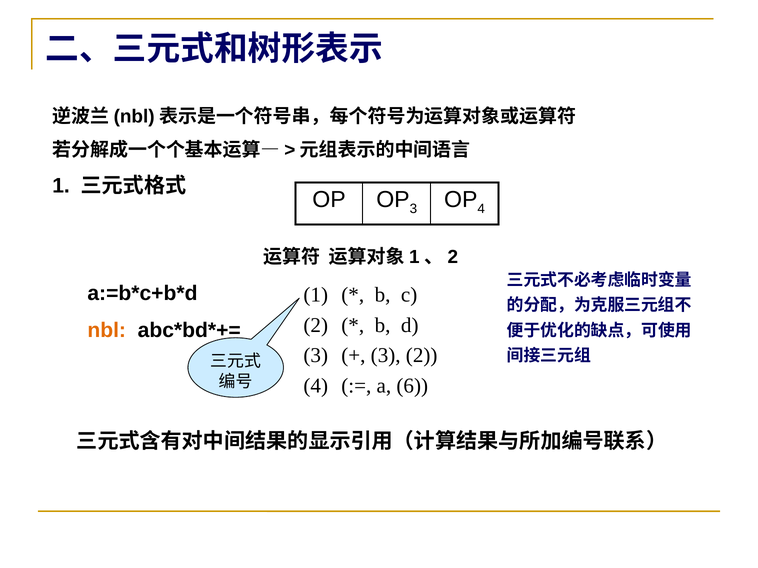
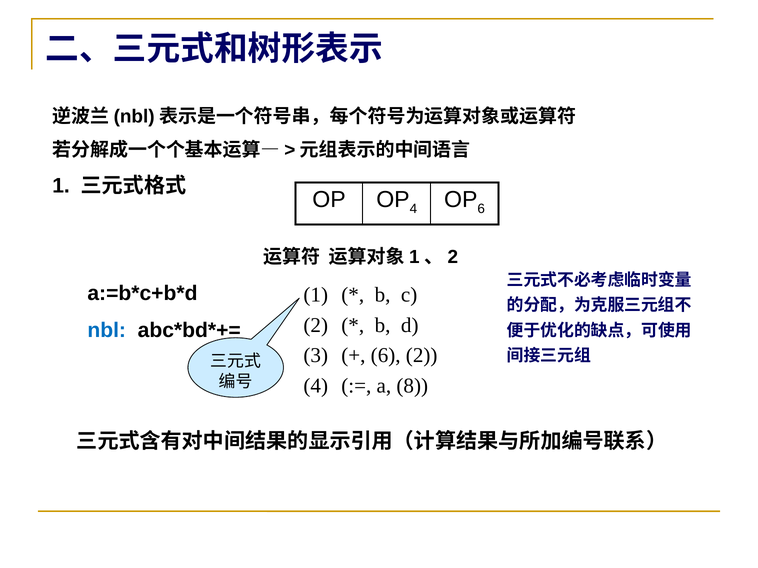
OP 3: 3 -> 4
OP 4: 4 -> 6
nbl colour: orange -> blue
3 at (386, 356): 3 -> 6
6: 6 -> 8
